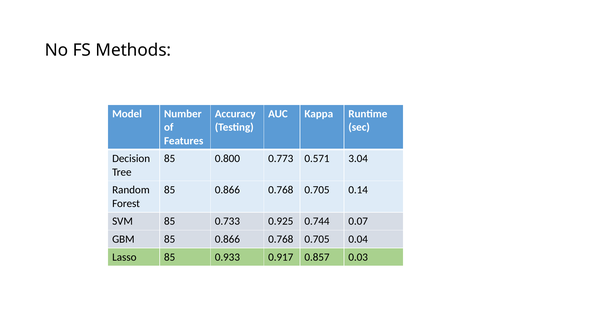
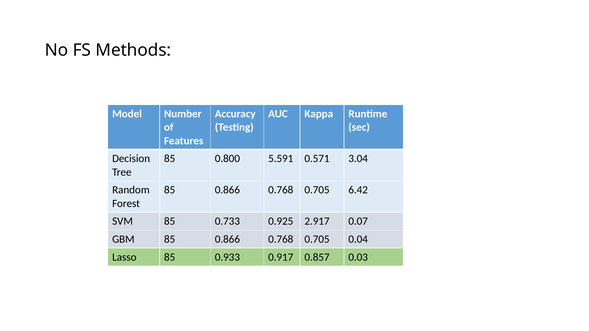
0.773: 0.773 -> 5.591
0.14: 0.14 -> 6.42
0.744: 0.744 -> 2.917
